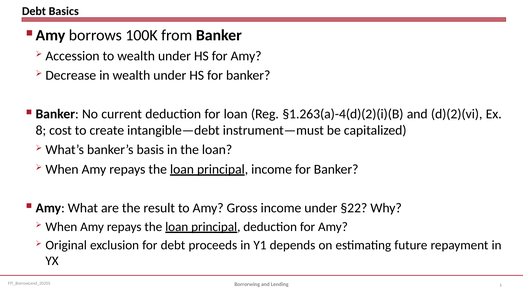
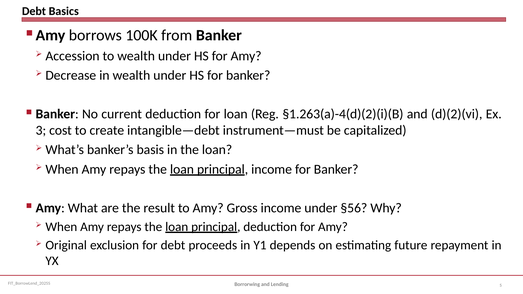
8: 8 -> 3
§22: §22 -> §56
